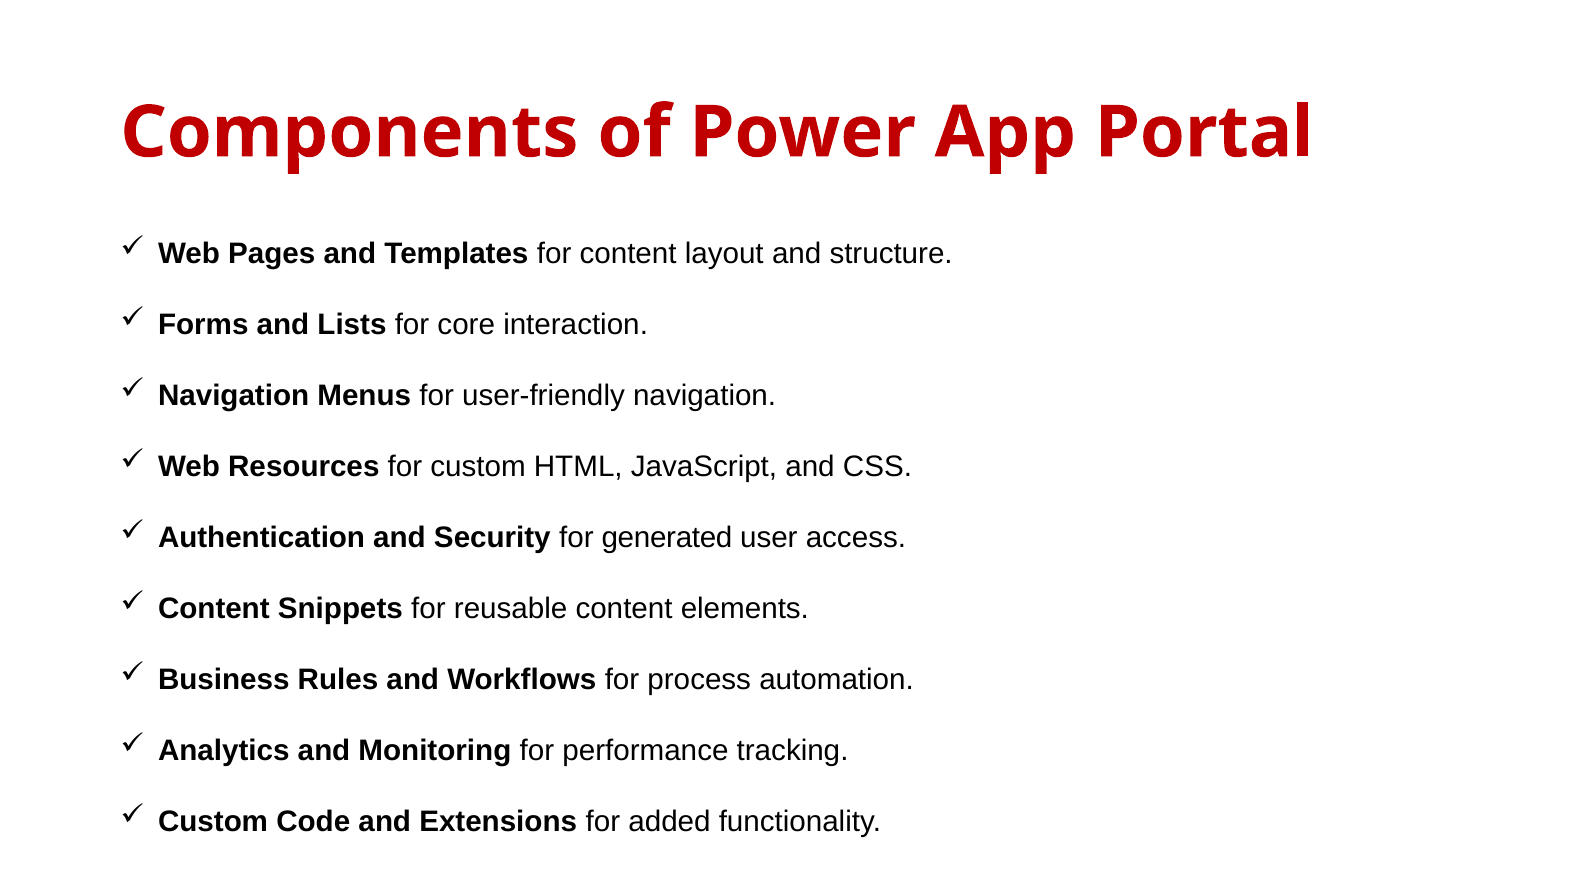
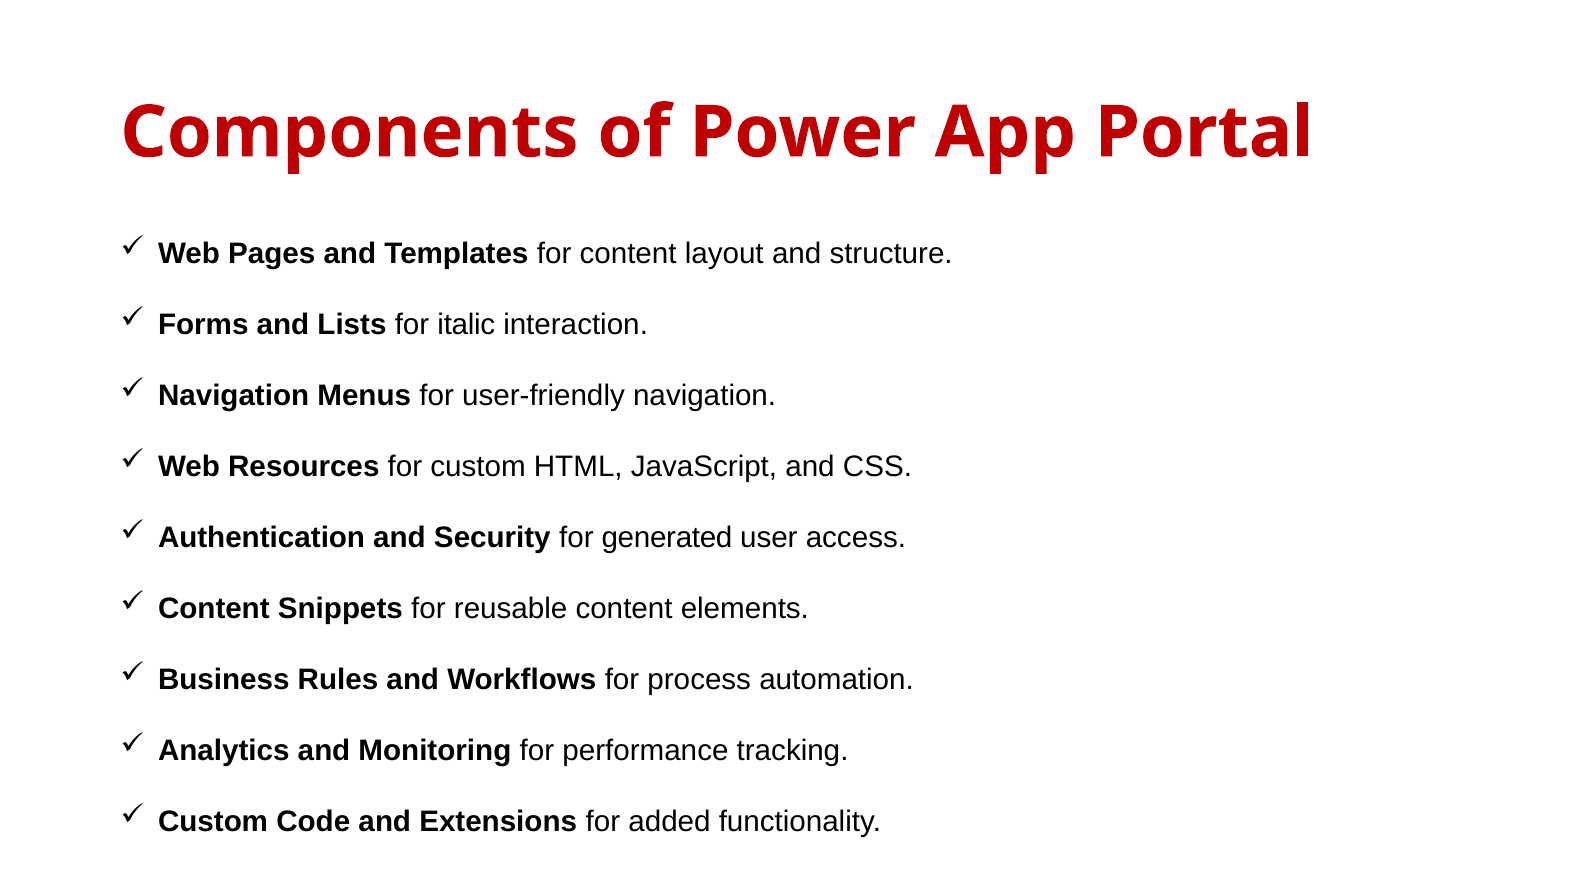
core: core -> italic
